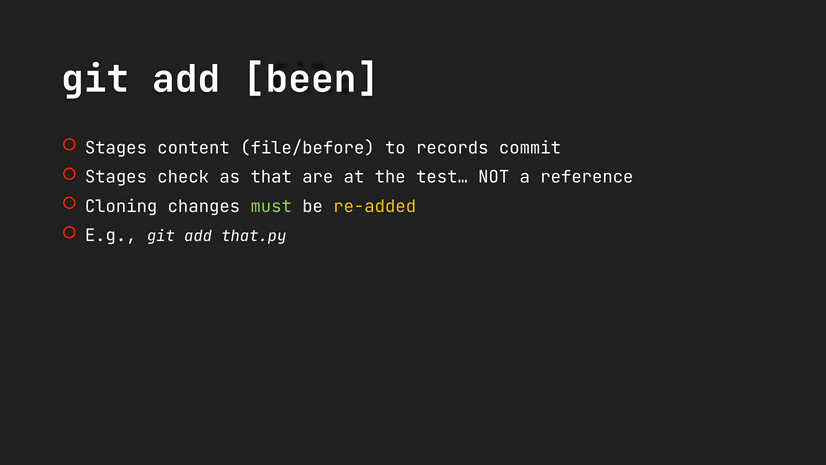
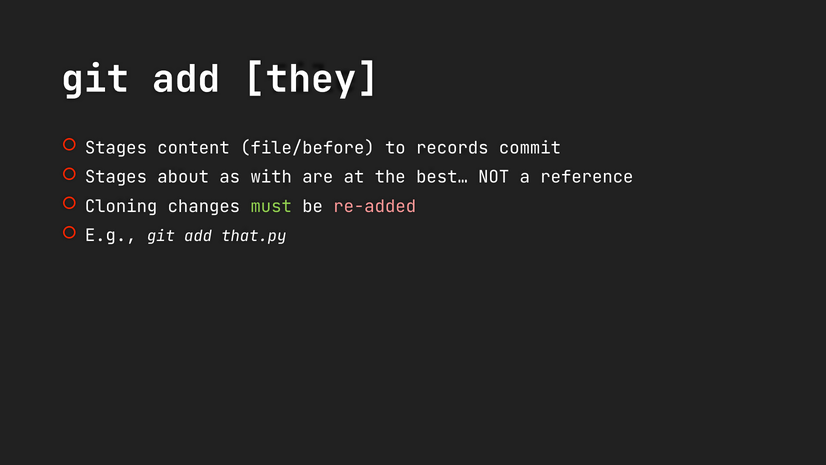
been: been -> they
check: check -> about
that: that -> with
test…: test… -> best…
re-added colour: yellow -> pink
